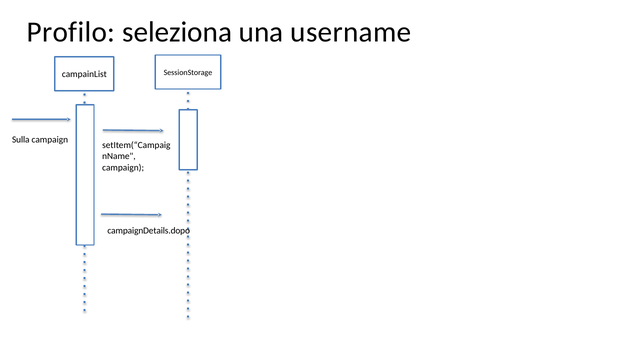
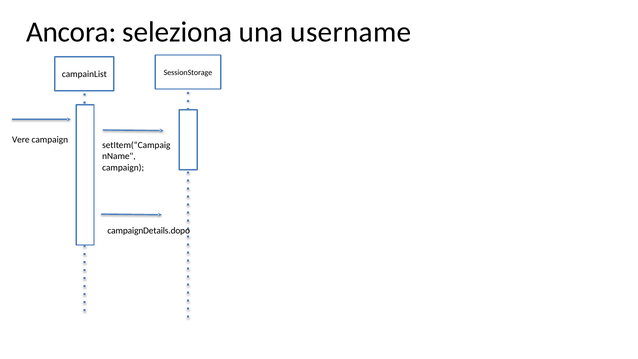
Profilo: Profilo -> Ancora
Sulla: Sulla -> Vere
